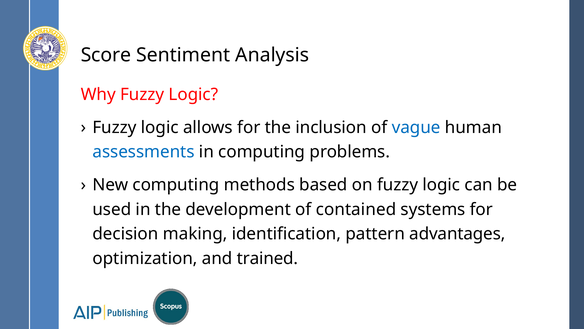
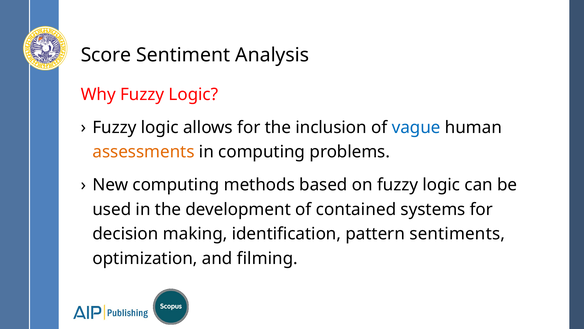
assessments colour: blue -> orange
advantages: advantages -> sentiments
trained: trained -> filming
